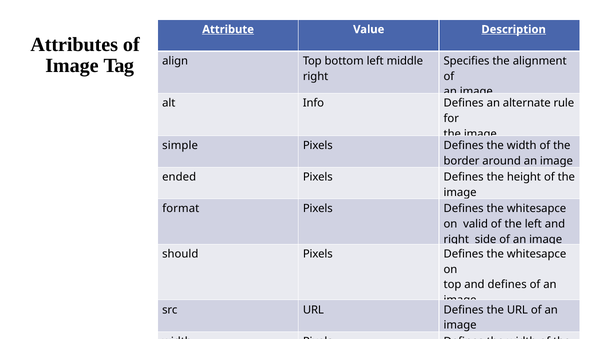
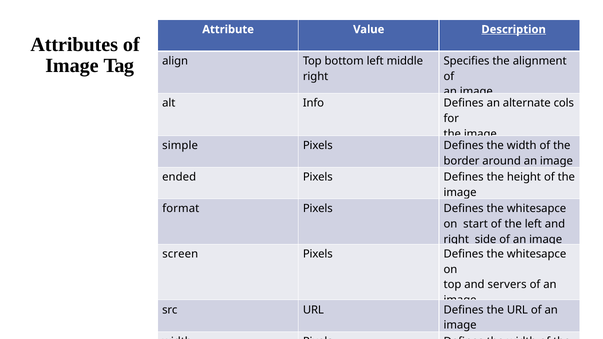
Attribute underline: present -> none
rule: rule -> cols
valid: valid -> start
should: should -> screen
and defines: defines -> servers
